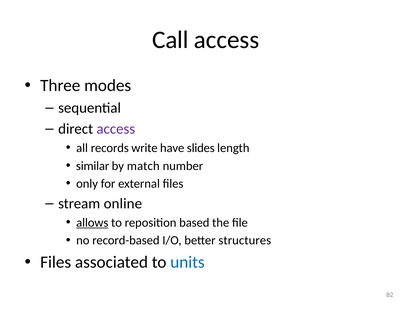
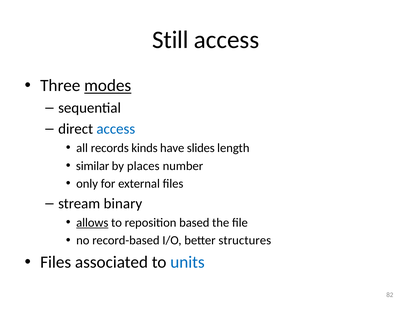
Call: Call -> Still
modes underline: none -> present
access at (116, 129) colour: purple -> blue
write: write -> kinds
match: match -> places
online: online -> binary
